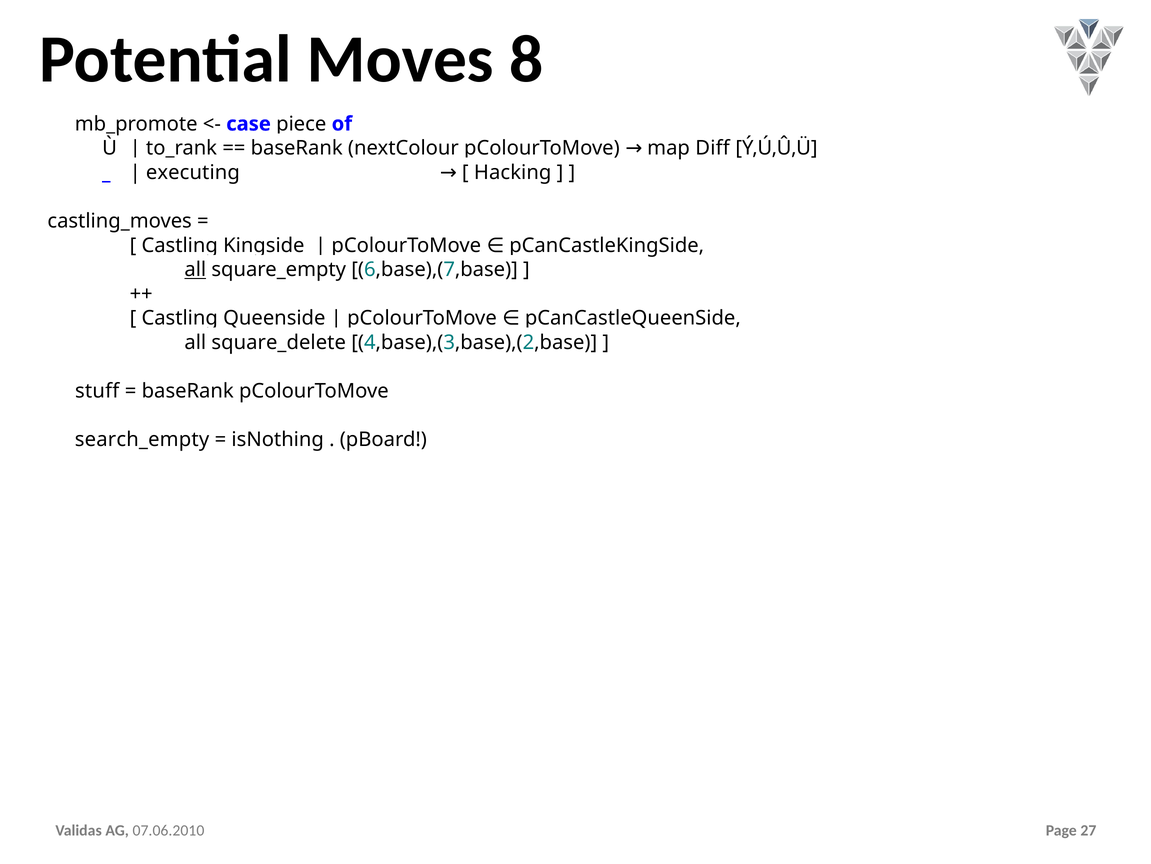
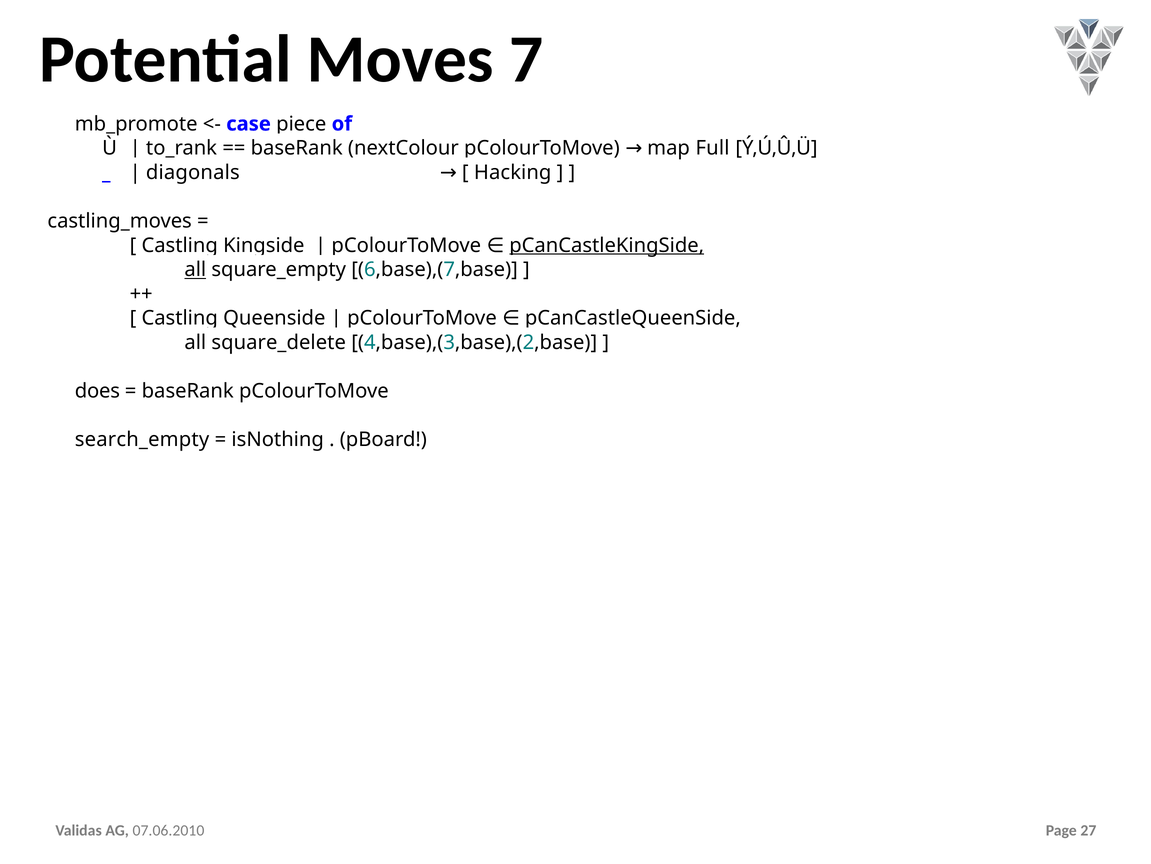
8: 8 -> 7
Diff: Diff -> Full
executing: executing -> diagonals
pCanCastleKingSide underline: none -> present
stuff: stuff -> does
